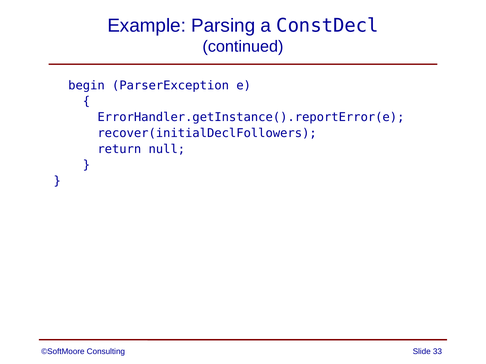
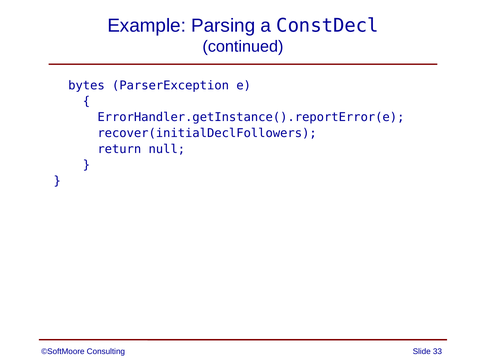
begin: begin -> bytes
